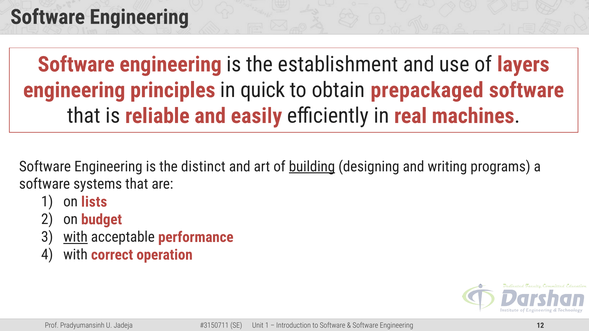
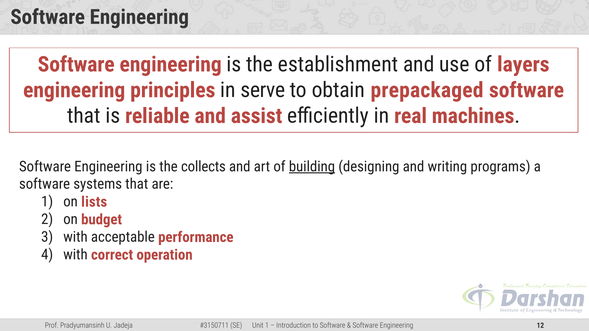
quick: quick -> serve
easily: easily -> assist
distinct: distinct -> collects
with at (75, 237) underline: present -> none
